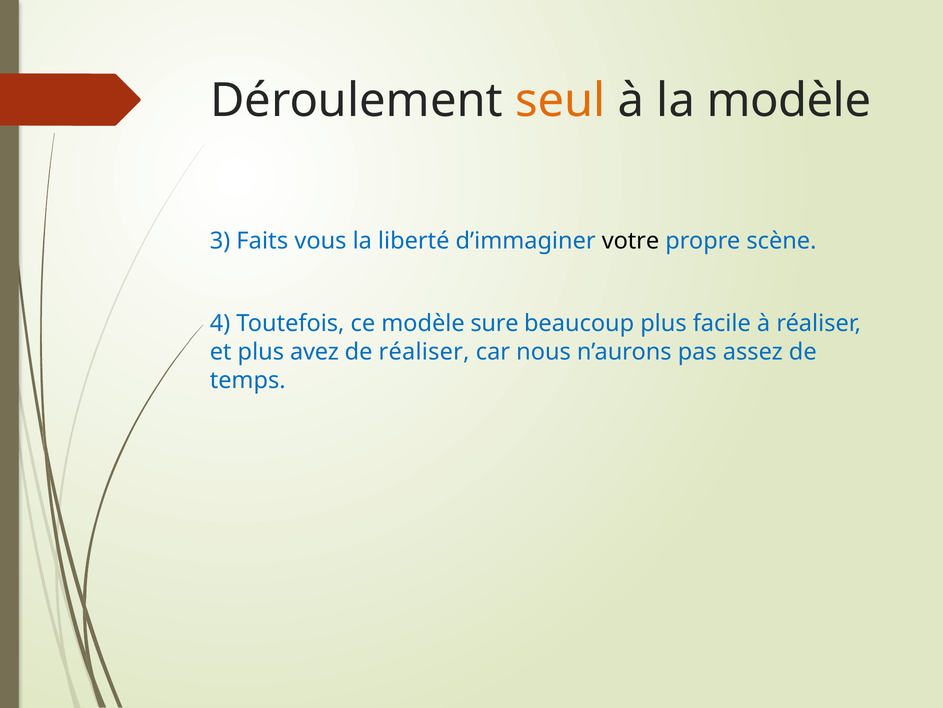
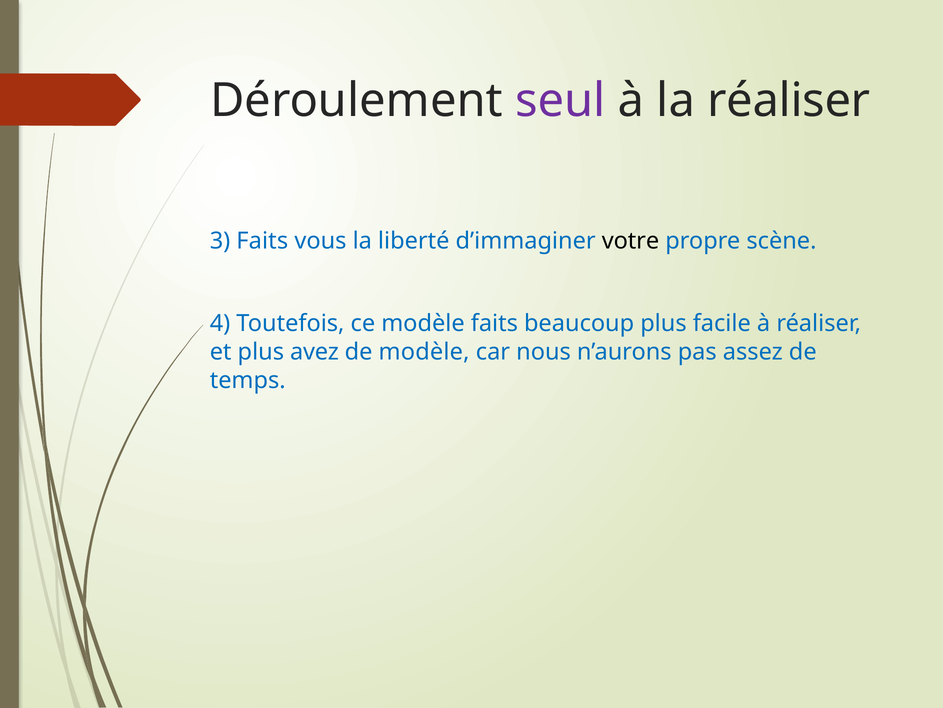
seul colour: orange -> purple
la modèle: modèle -> réaliser
modèle sure: sure -> faits
de réaliser: réaliser -> modèle
